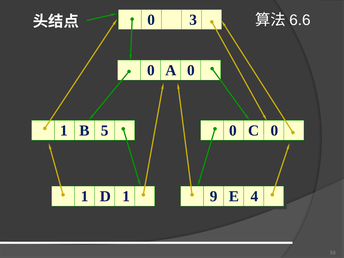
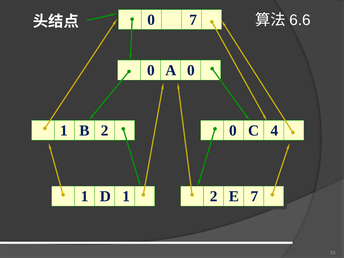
0 3: 3 -> 7
B 5: 5 -> 2
C 0: 0 -> 4
1 9: 9 -> 2
E 4: 4 -> 7
